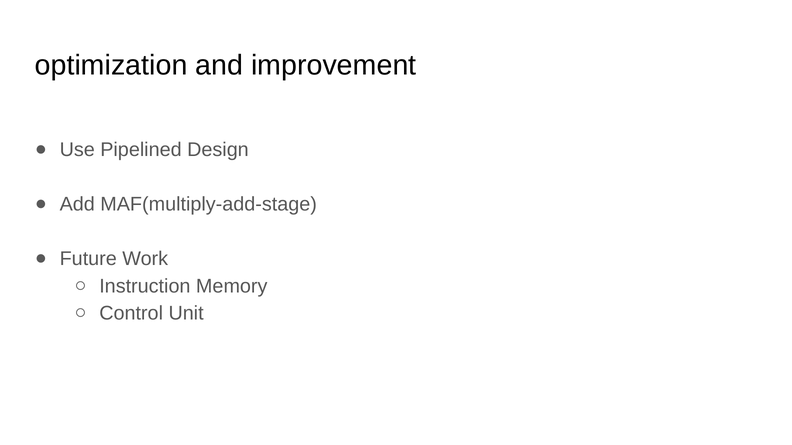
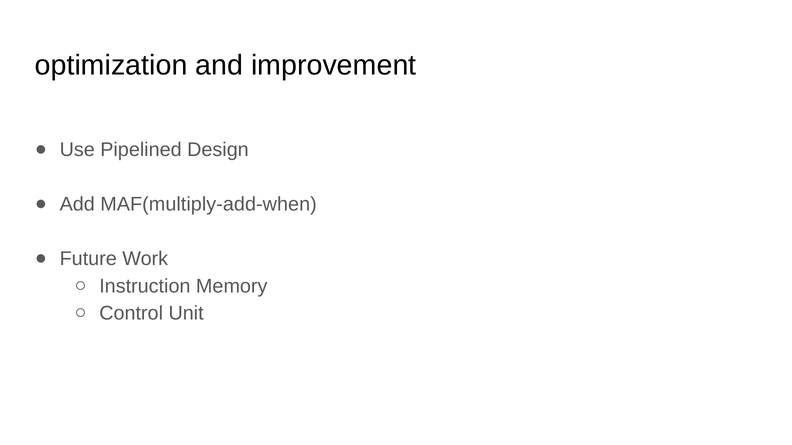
MAF(multiply-add-stage: MAF(multiply-add-stage -> MAF(multiply-add-when
